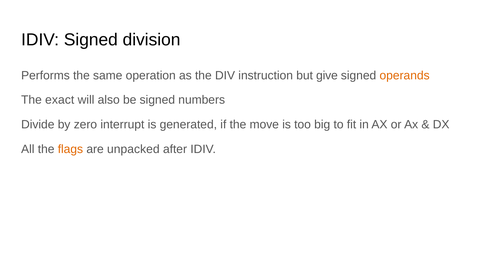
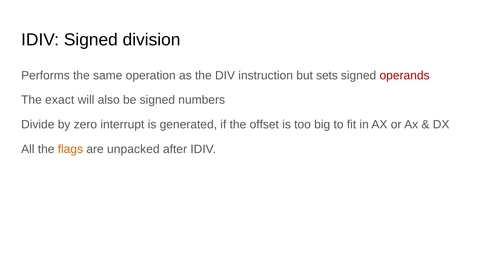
give: give -> sets
operands colour: orange -> red
move: move -> offset
